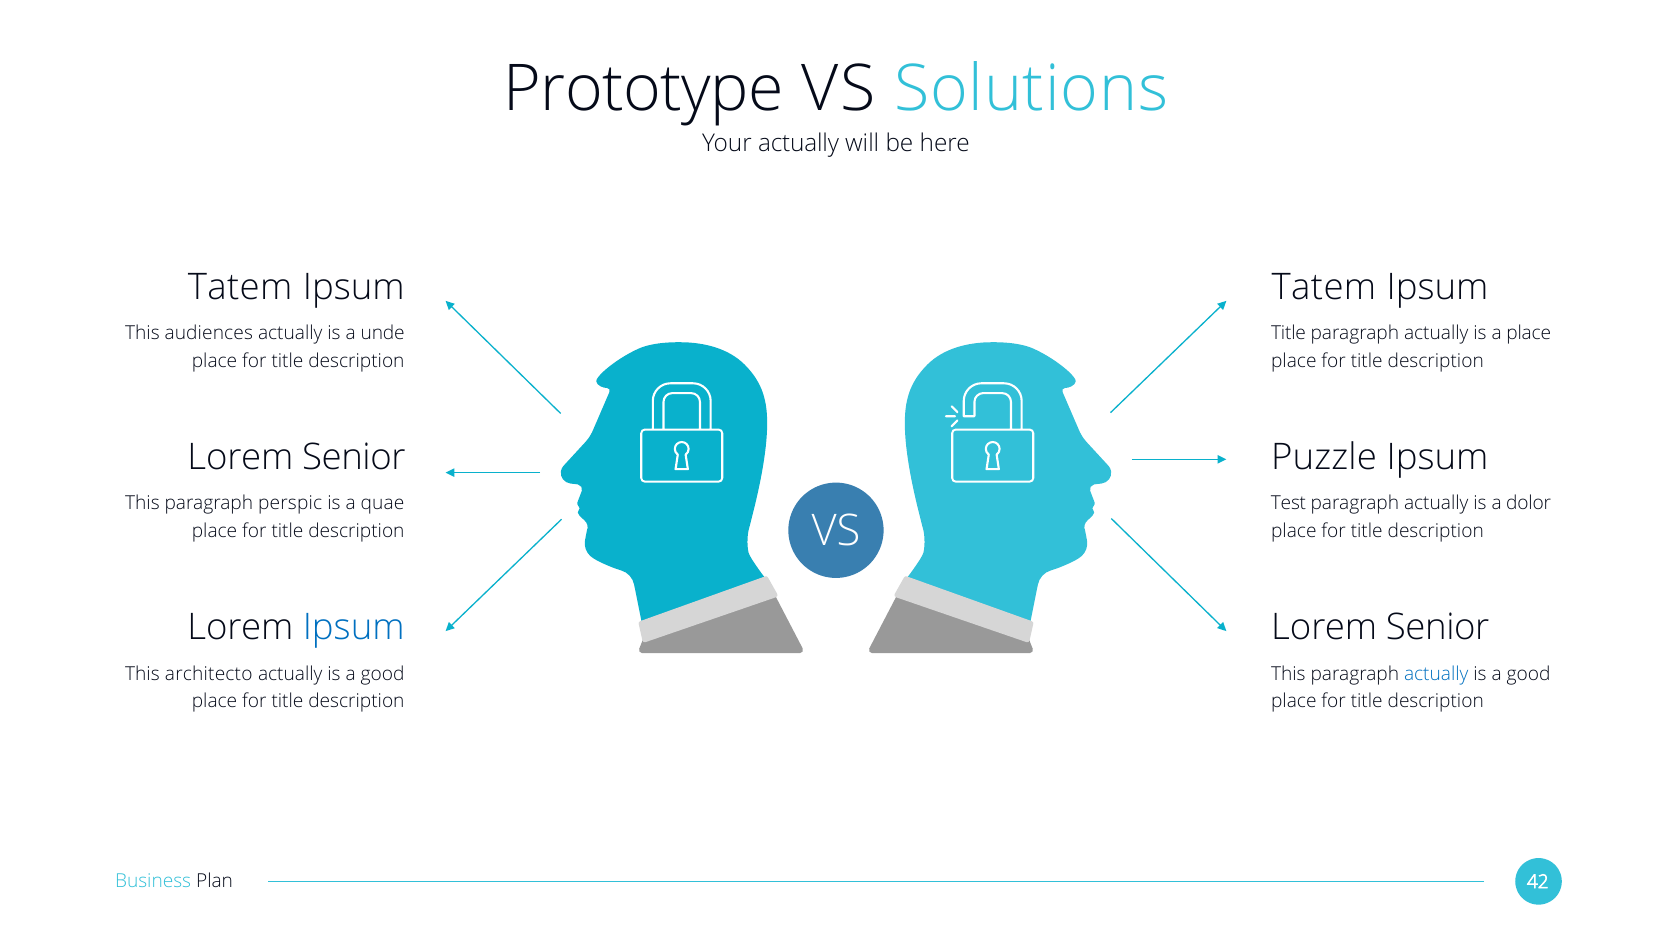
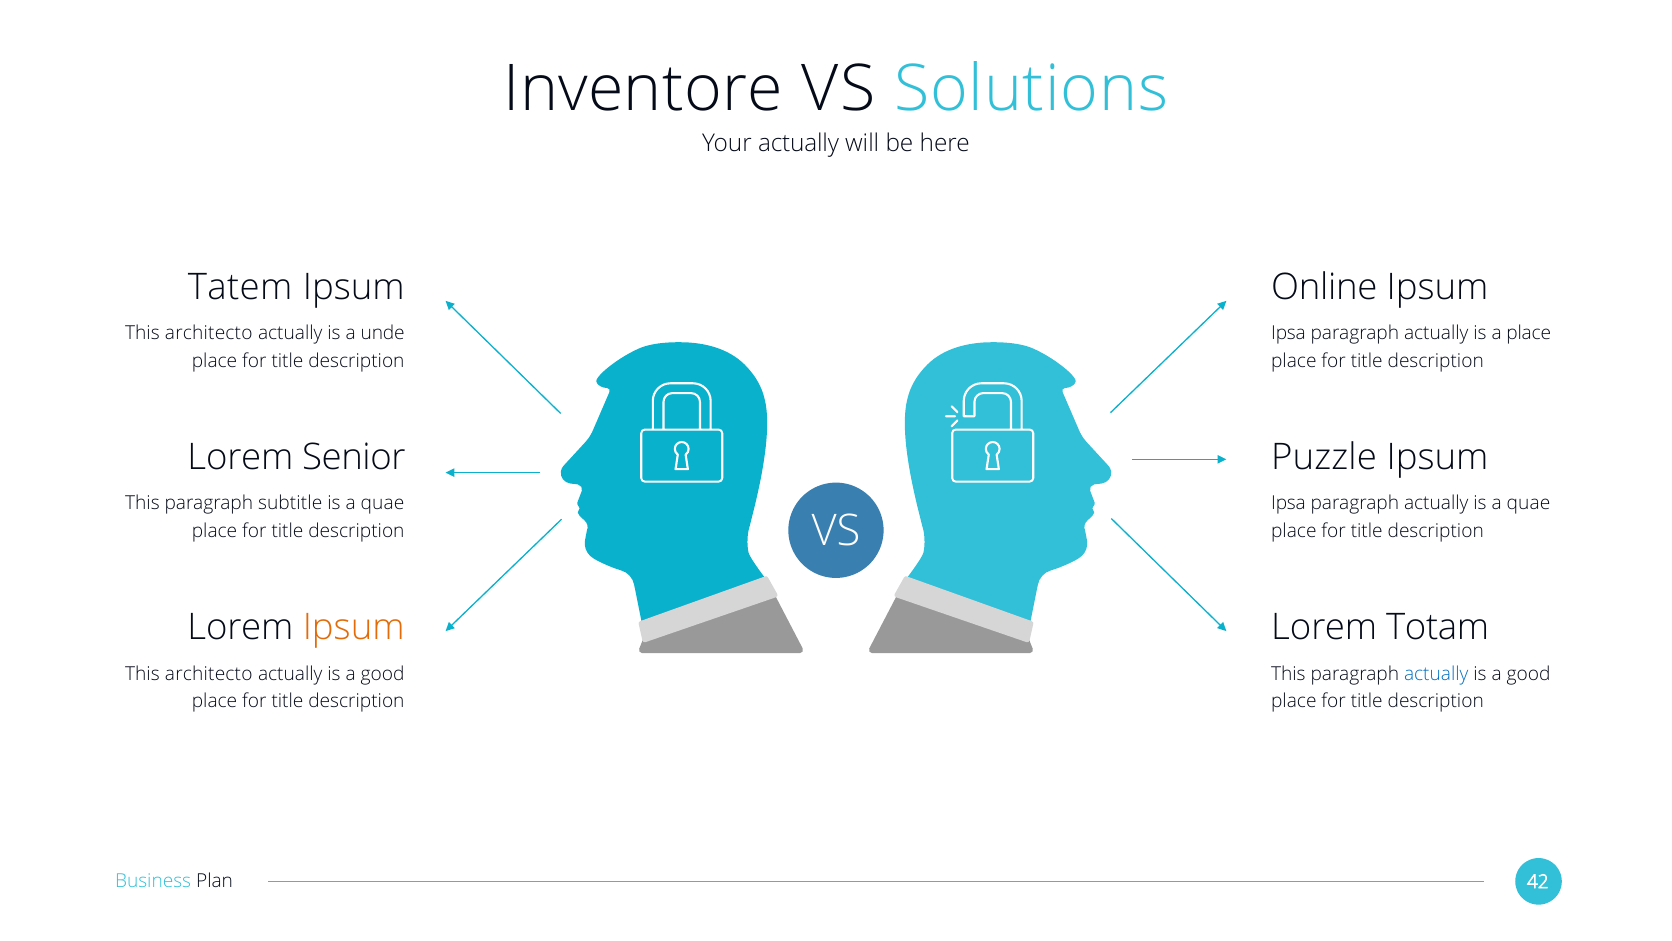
Prototype: Prototype -> Inventore
Tatem at (1324, 287): Tatem -> Online
audiences at (209, 333): audiences -> architecto
Title at (1288, 333): Title -> Ipsa
perspic: perspic -> subtitle
Test at (1288, 503): Test -> Ipsa
actually is a dolor: dolor -> quae
Ipsum at (354, 627) colour: blue -> orange
Senior at (1438, 627): Senior -> Totam
